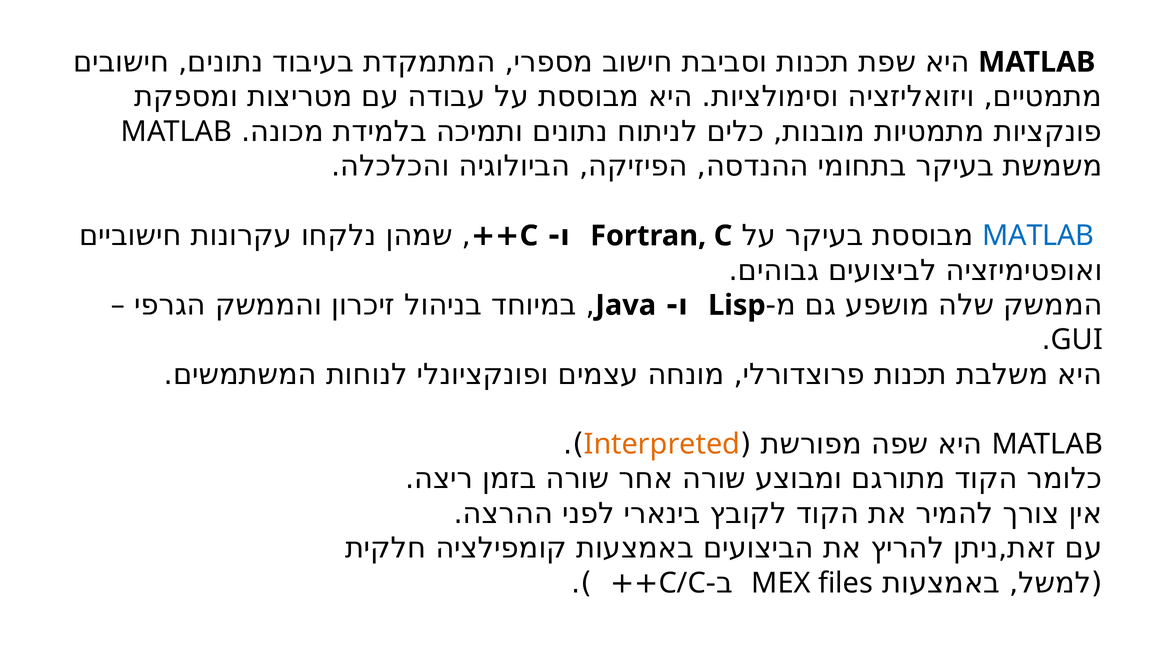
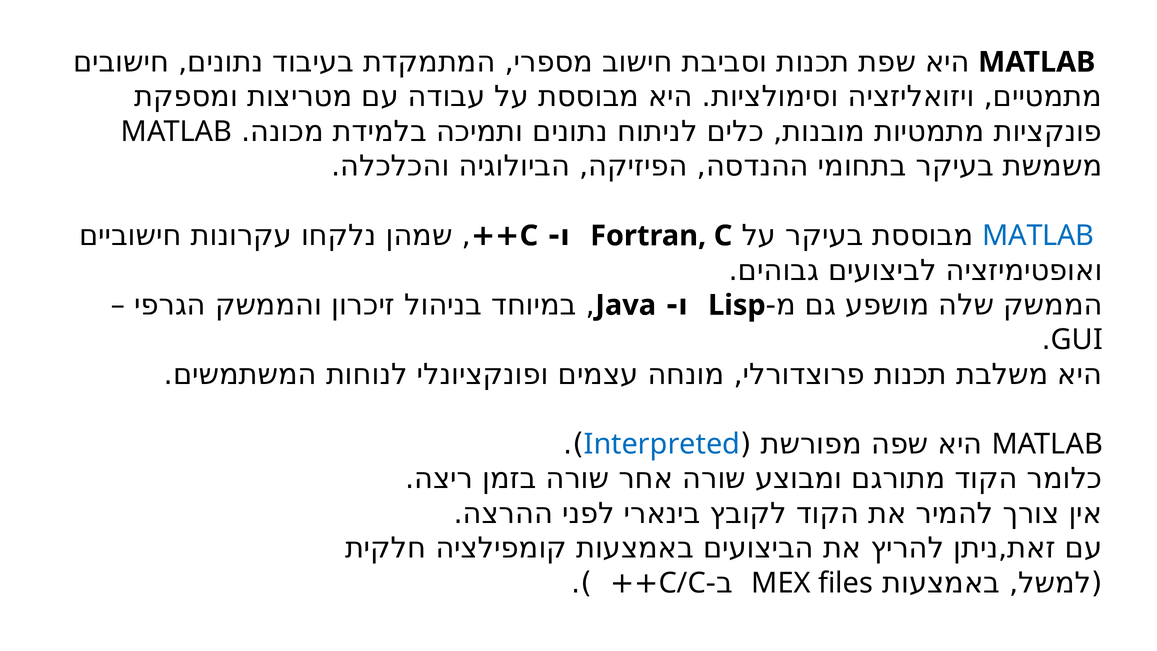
Interpreted colour: orange -> blue
